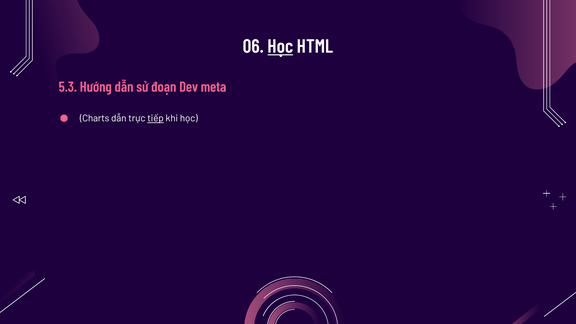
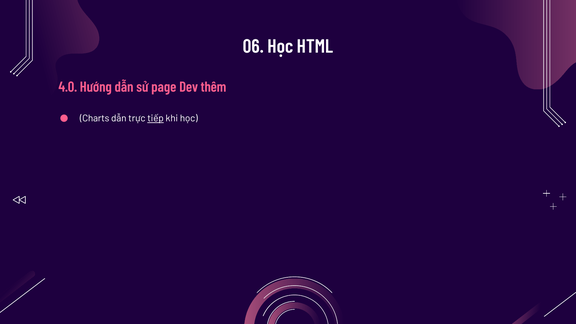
Học at (280, 47) underline: present -> none
5.3: 5.3 -> 4.0
đoạn: đoạn -> page
meta: meta -> thêm
